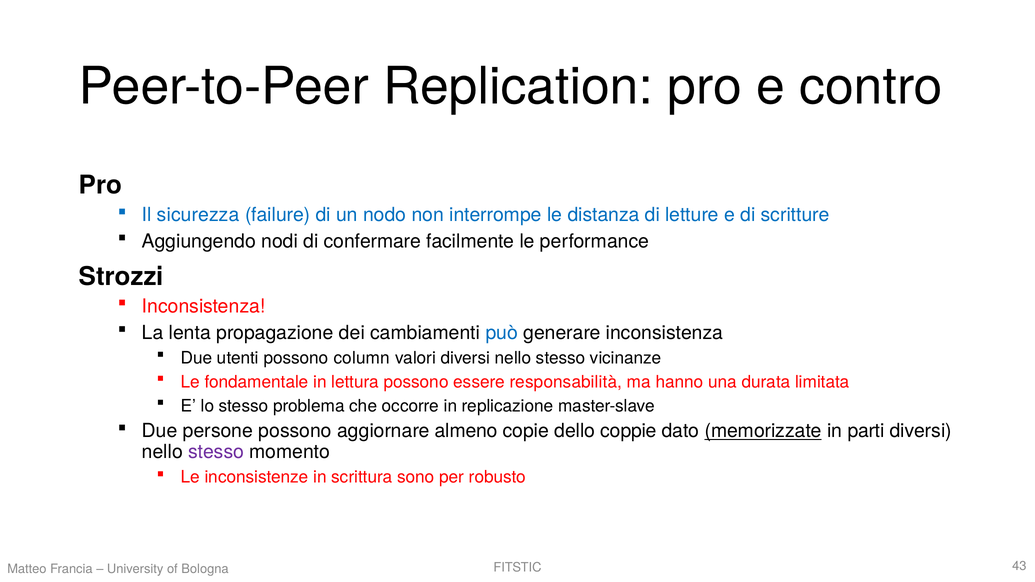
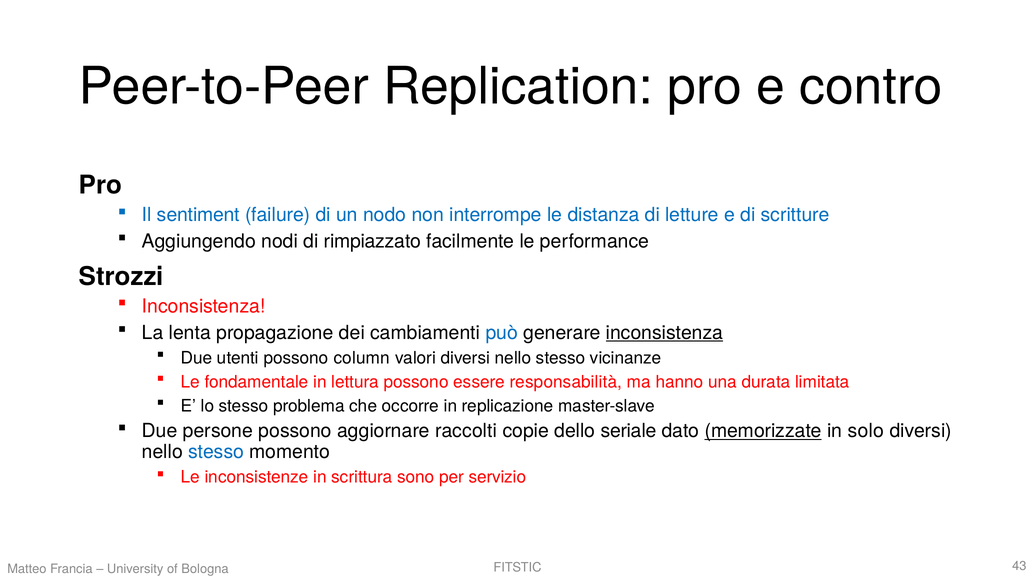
sicurezza: sicurezza -> sentiment
confermare: confermare -> rimpiazzato
inconsistenza at (665, 333) underline: none -> present
almeno: almeno -> raccolti
coppie: coppie -> seriale
parti: parti -> solo
stesso at (216, 452) colour: purple -> blue
robusto: robusto -> servizio
